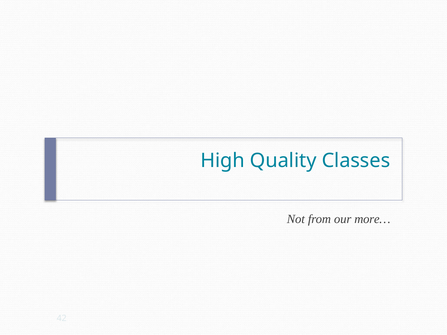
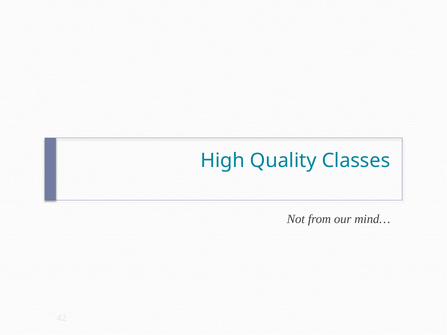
more…: more… -> mind…
